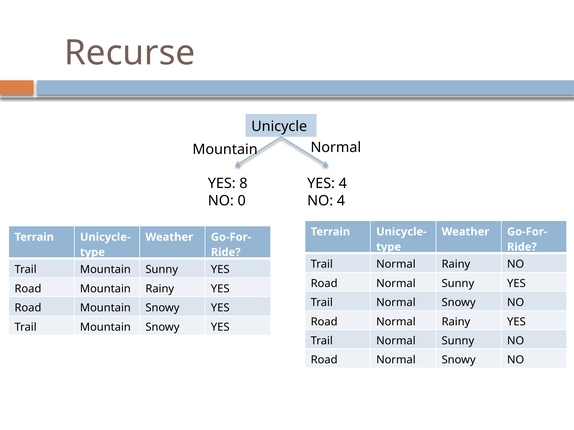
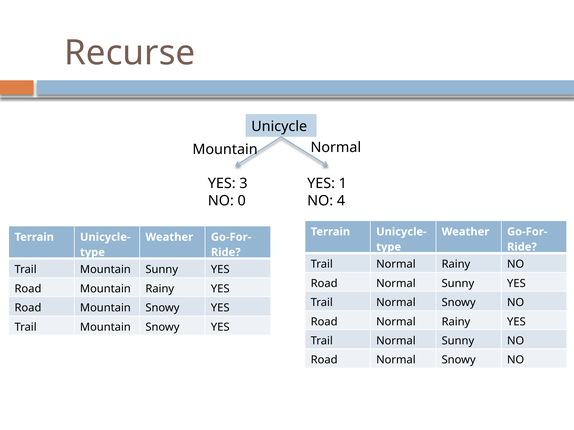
8: 8 -> 3
YES 4: 4 -> 1
